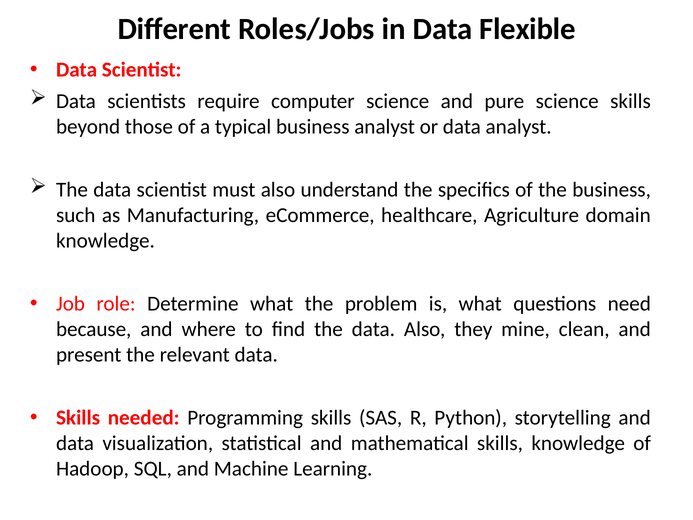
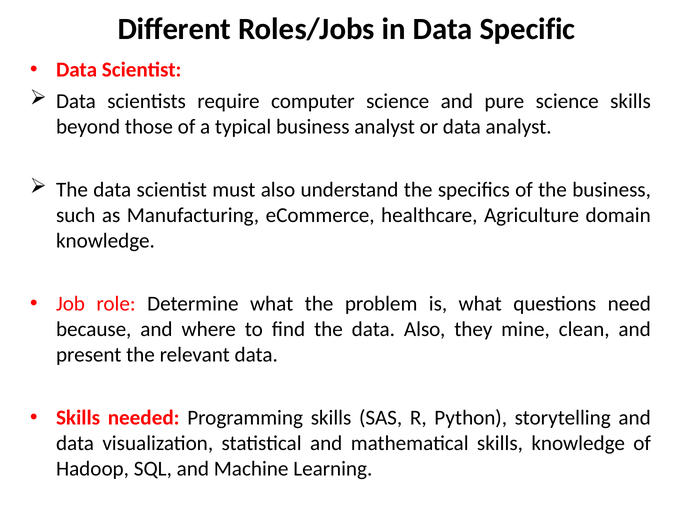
Flexible: Flexible -> Specific
